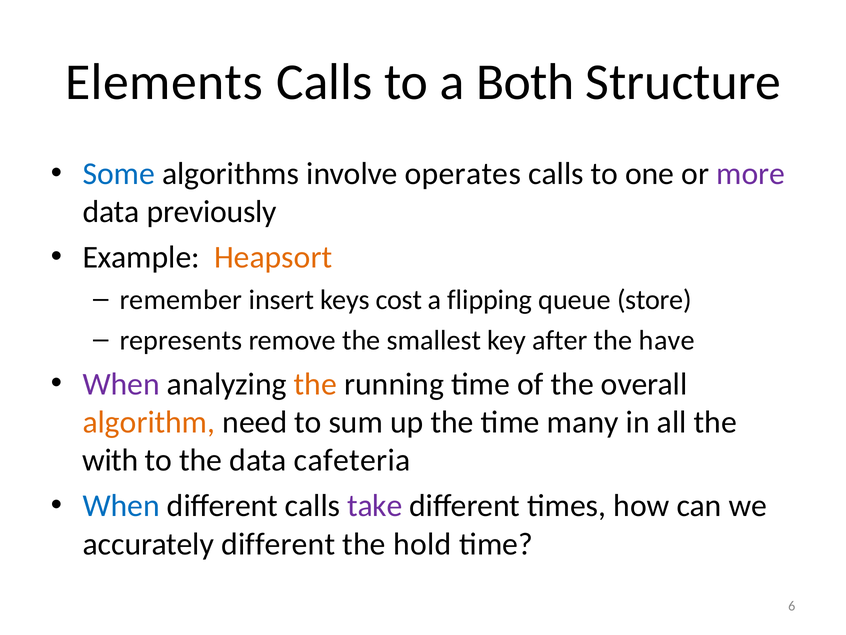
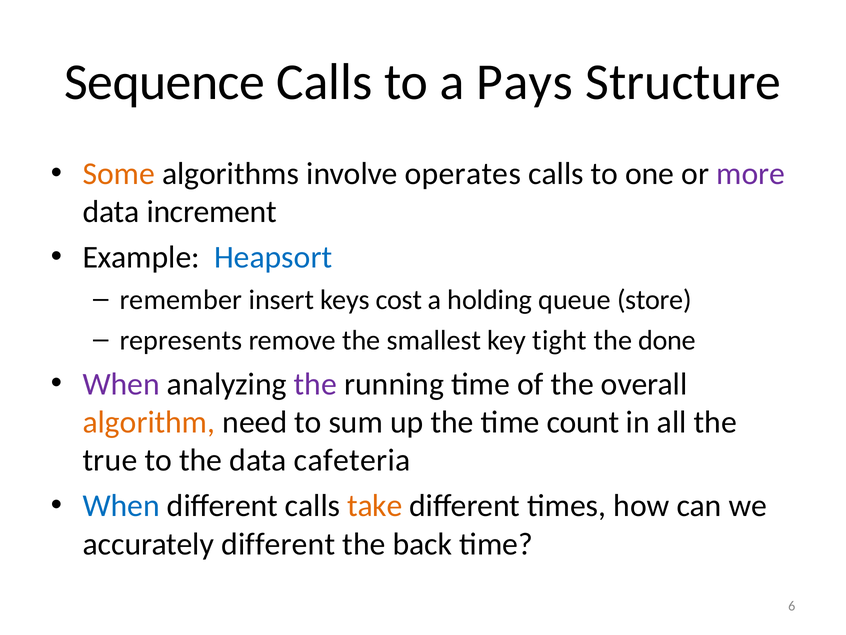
Elements: Elements -> Sequence
Both: Both -> Pays
Some colour: blue -> orange
previously: previously -> increment
Heapsort colour: orange -> blue
flipping: flipping -> holding
after: after -> tight
have: have -> done
the at (315, 384) colour: orange -> purple
many: many -> count
with: with -> true
take colour: purple -> orange
hold: hold -> back
